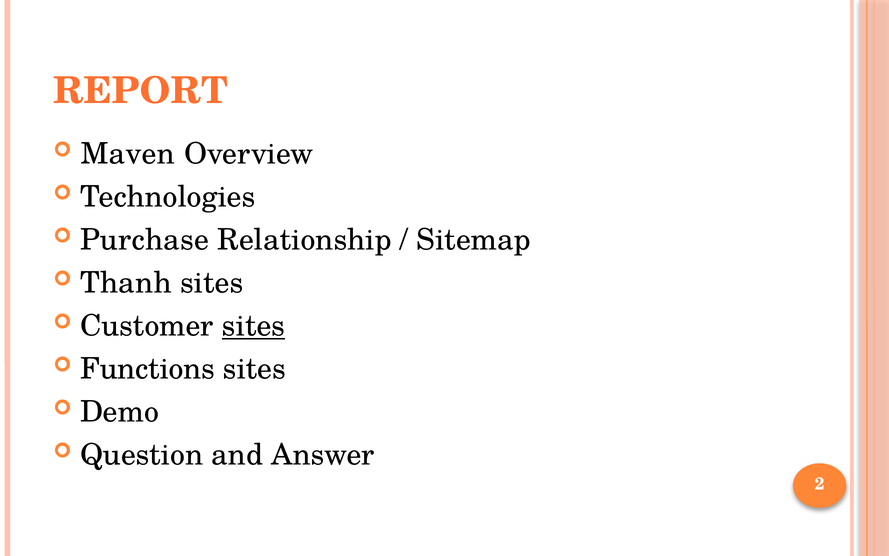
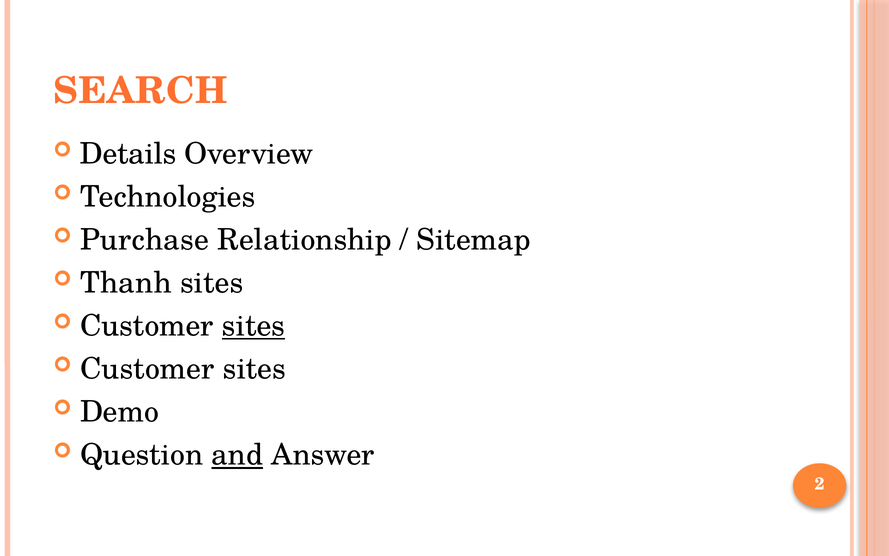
REPORT: REPORT -> SEARCH
Maven: Maven -> Details
Functions at (147, 369): Functions -> Customer
and underline: none -> present
